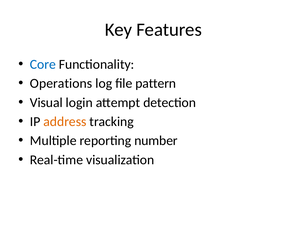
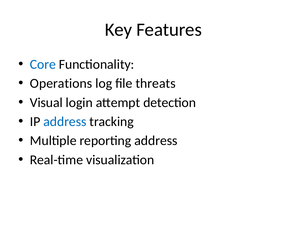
pattern: pattern -> threats
address at (65, 122) colour: orange -> blue
reporting number: number -> address
